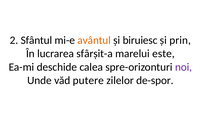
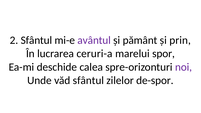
avântul colour: orange -> purple
biruiesc: biruiesc -> pământ
sfârșit-a: sfârșit-a -> ceruri-a
este: este -> spor
văd putere: putere -> sfântul
